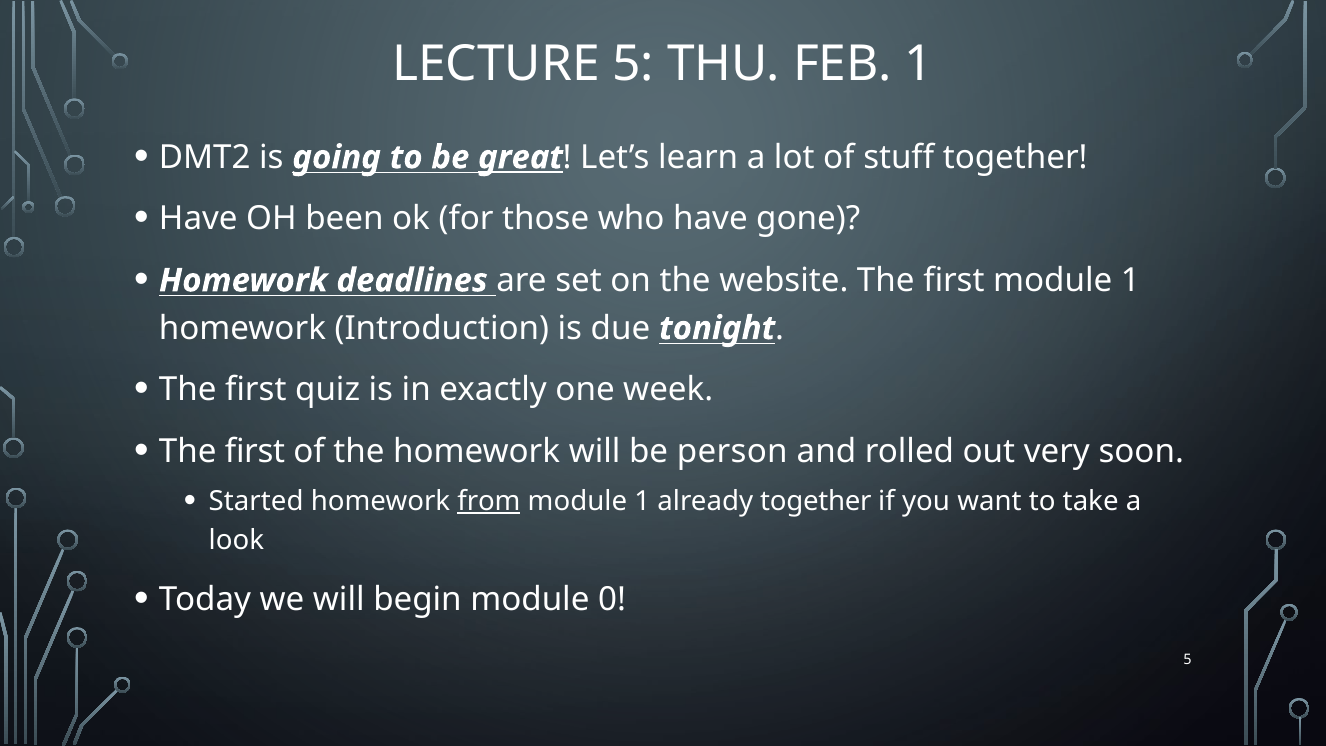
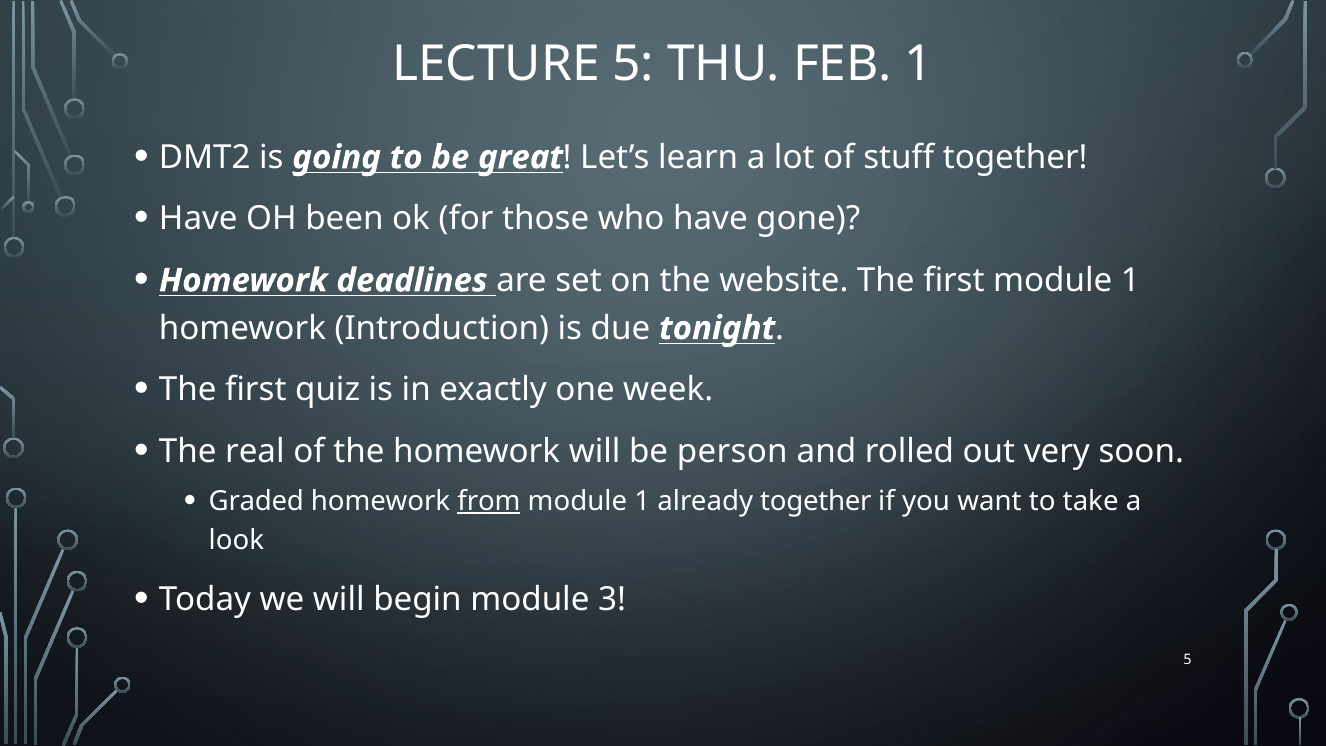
great underline: present -> none
first at (255, 451): first -> real
Started: Started -> Graded
0: 0 -> 3
